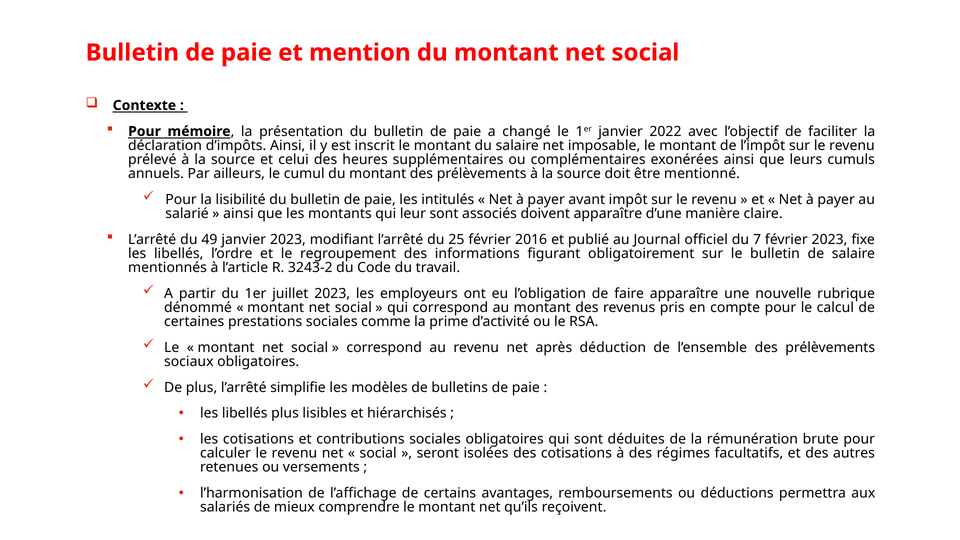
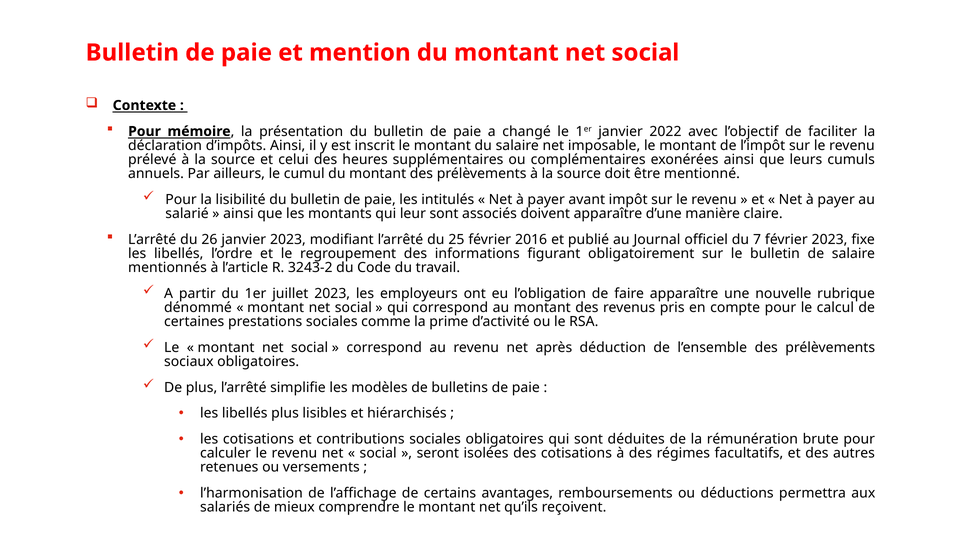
49: 49 -> 26
